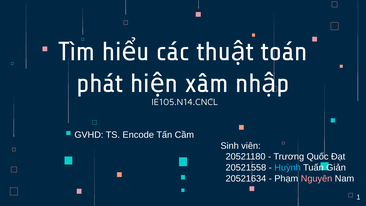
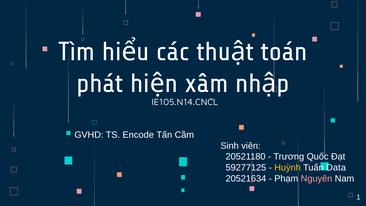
20521558: 20521558 -> 59277125
Huỳnh colour: light blue -> yellow
Giản: Giản -> Data
